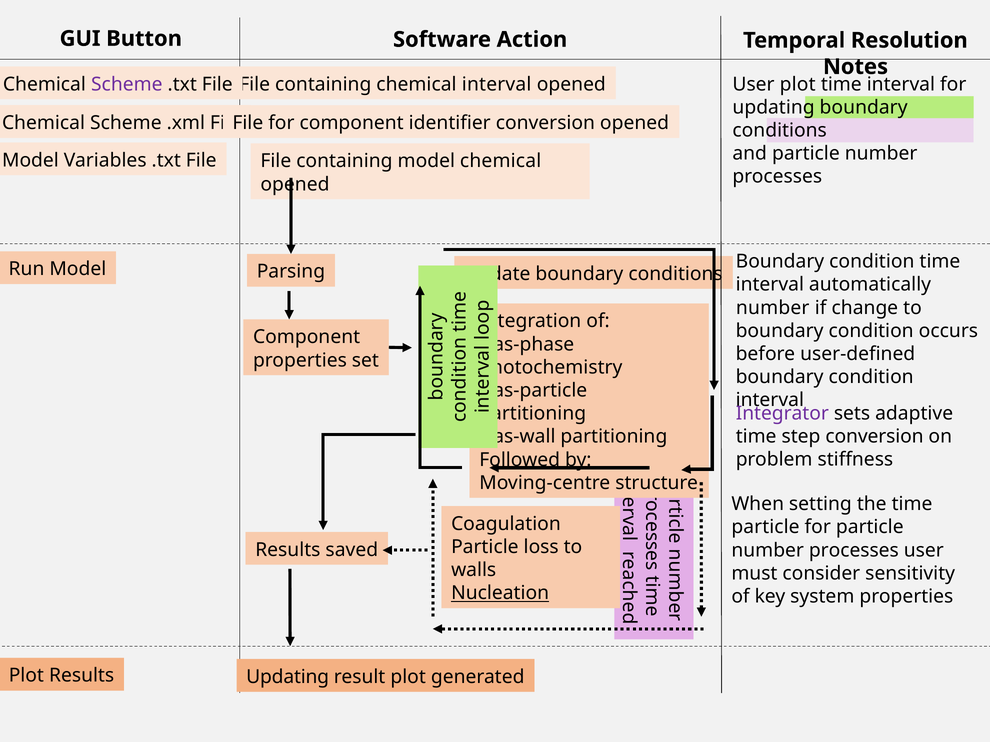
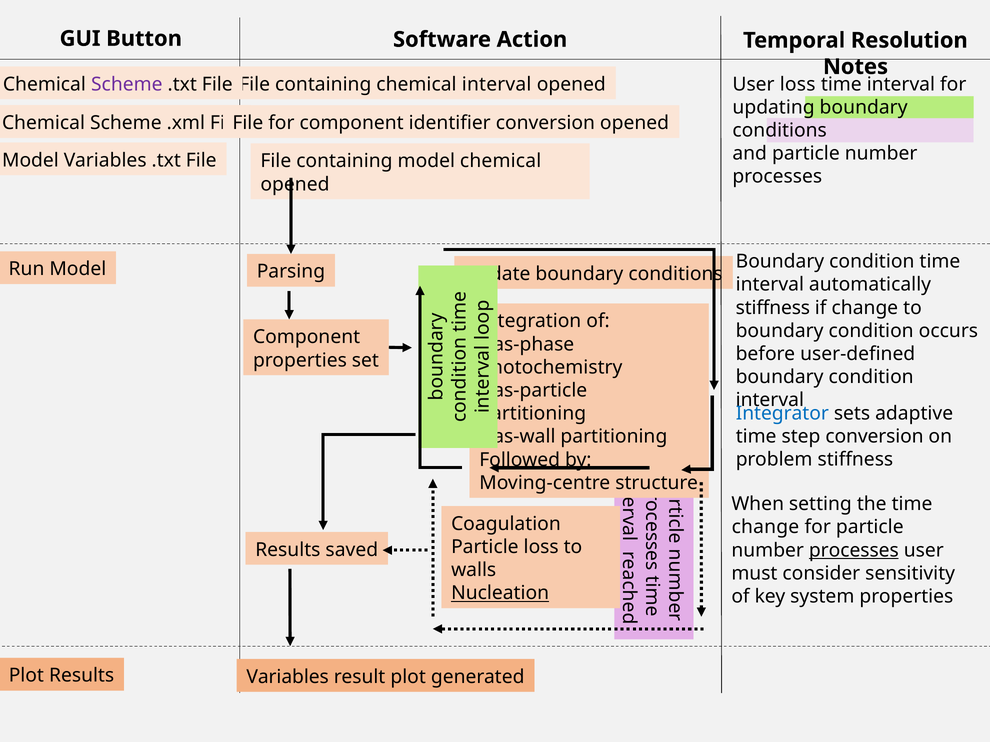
User plot: plot -> loss
number at (773, 308): number -> stiffness
Integrator colour: purple -> blue
particle at (765, 527): particle -> change
processes at (854, 551) underline: none -> present
Updating at (288, 677): Updating -> Variables
